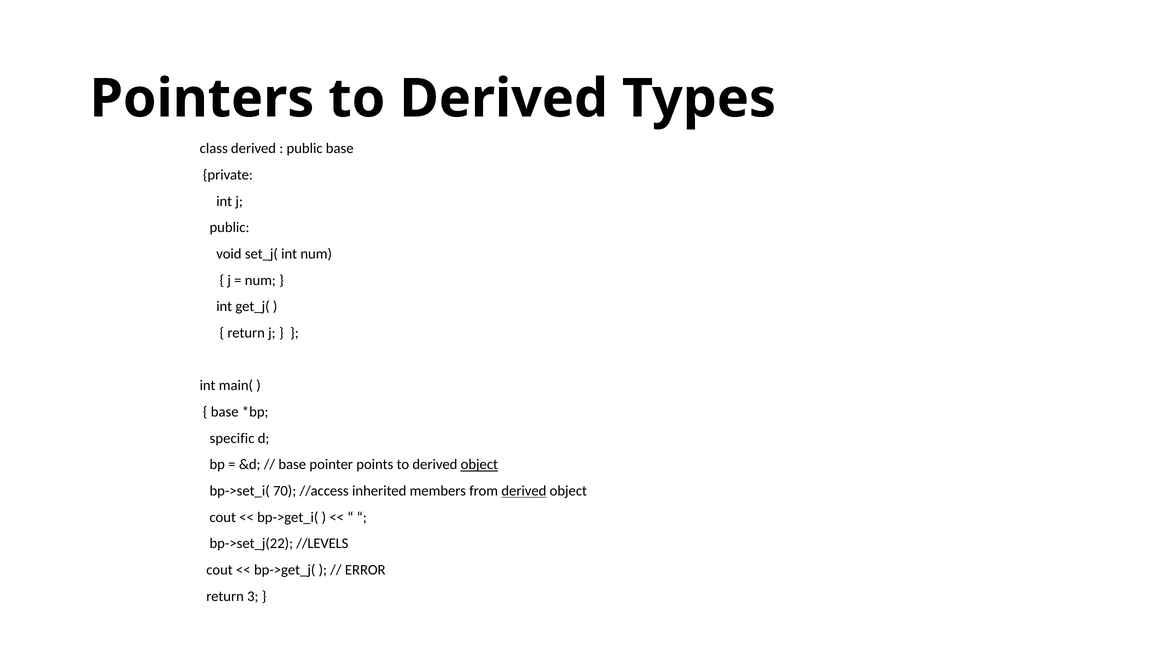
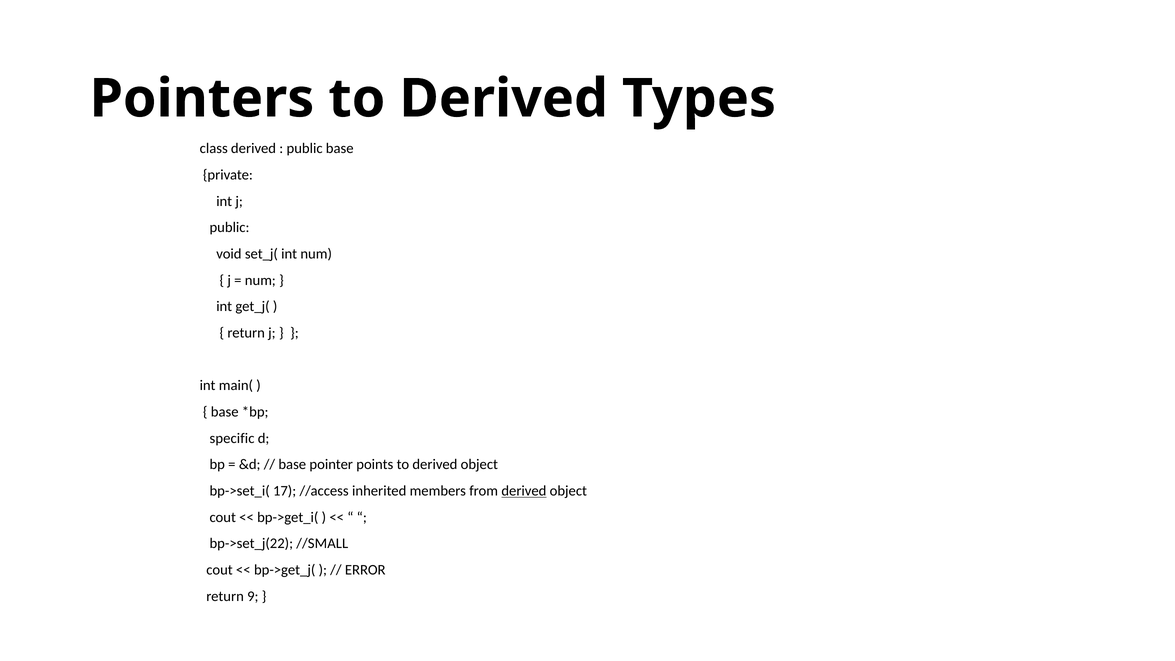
object at (479, 465) underline: present -> none
70: 70 -> 17
//LEVELS: //LEVELS -> //SMALL
3: 3 -> 9
